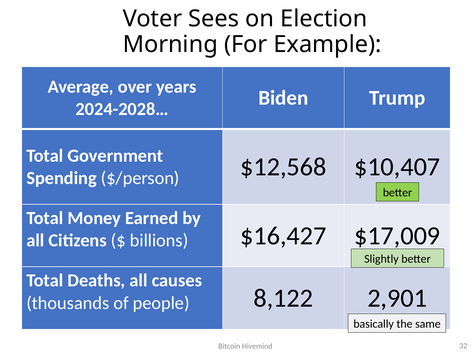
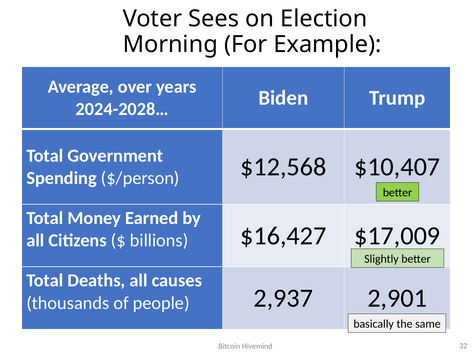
8,122: 8,122 -> 2,937
